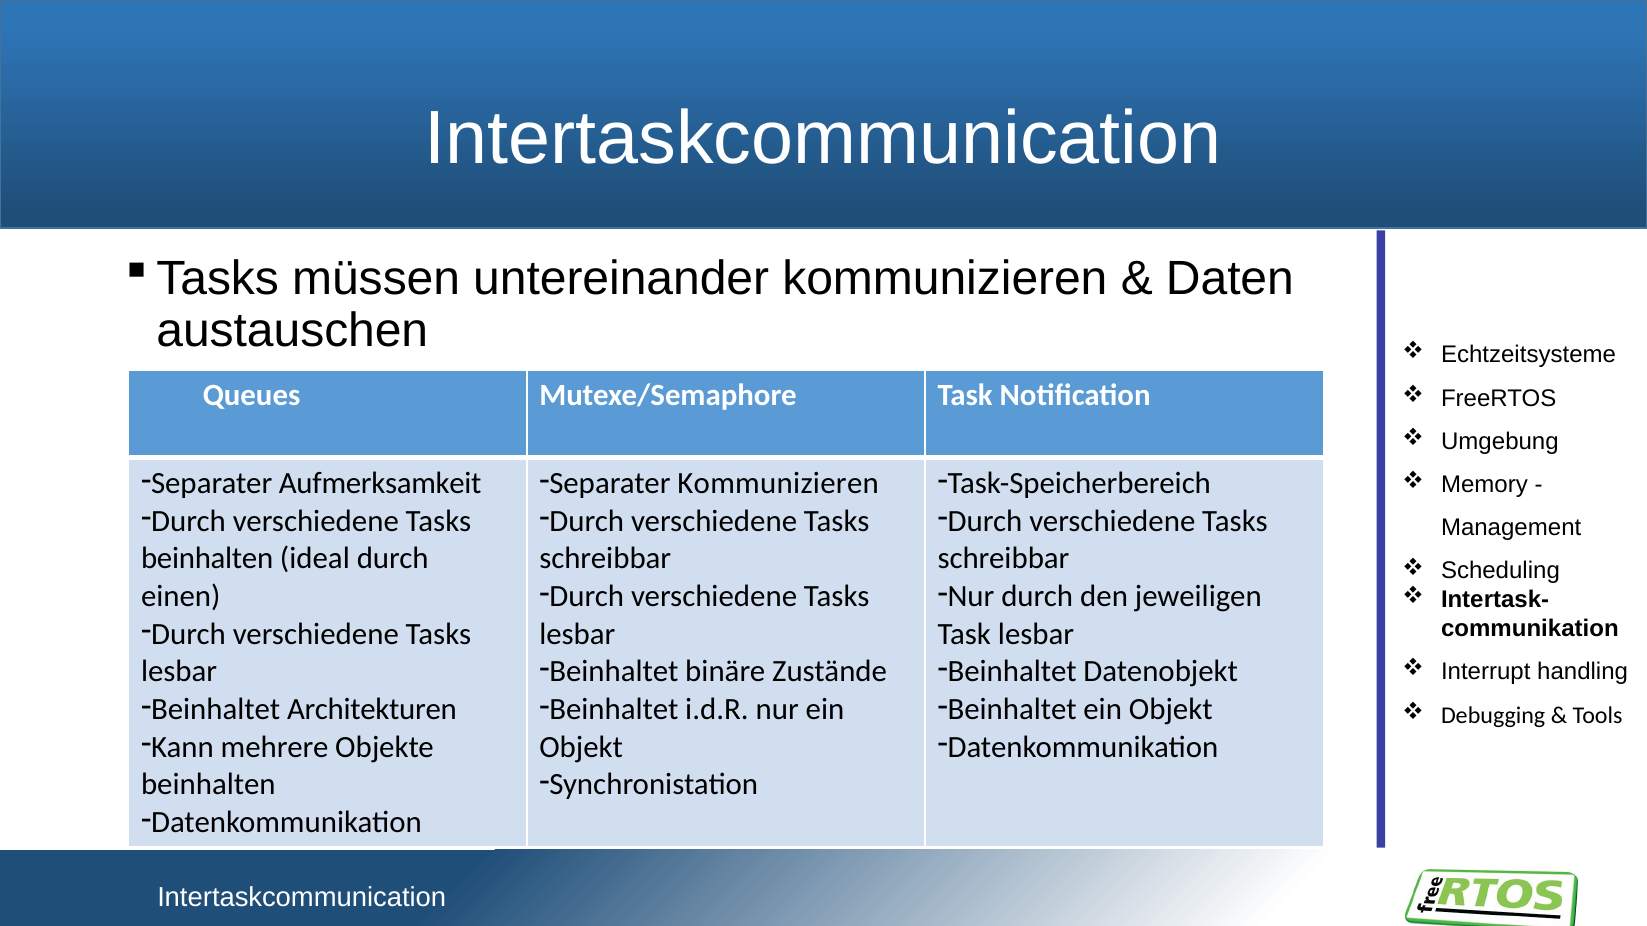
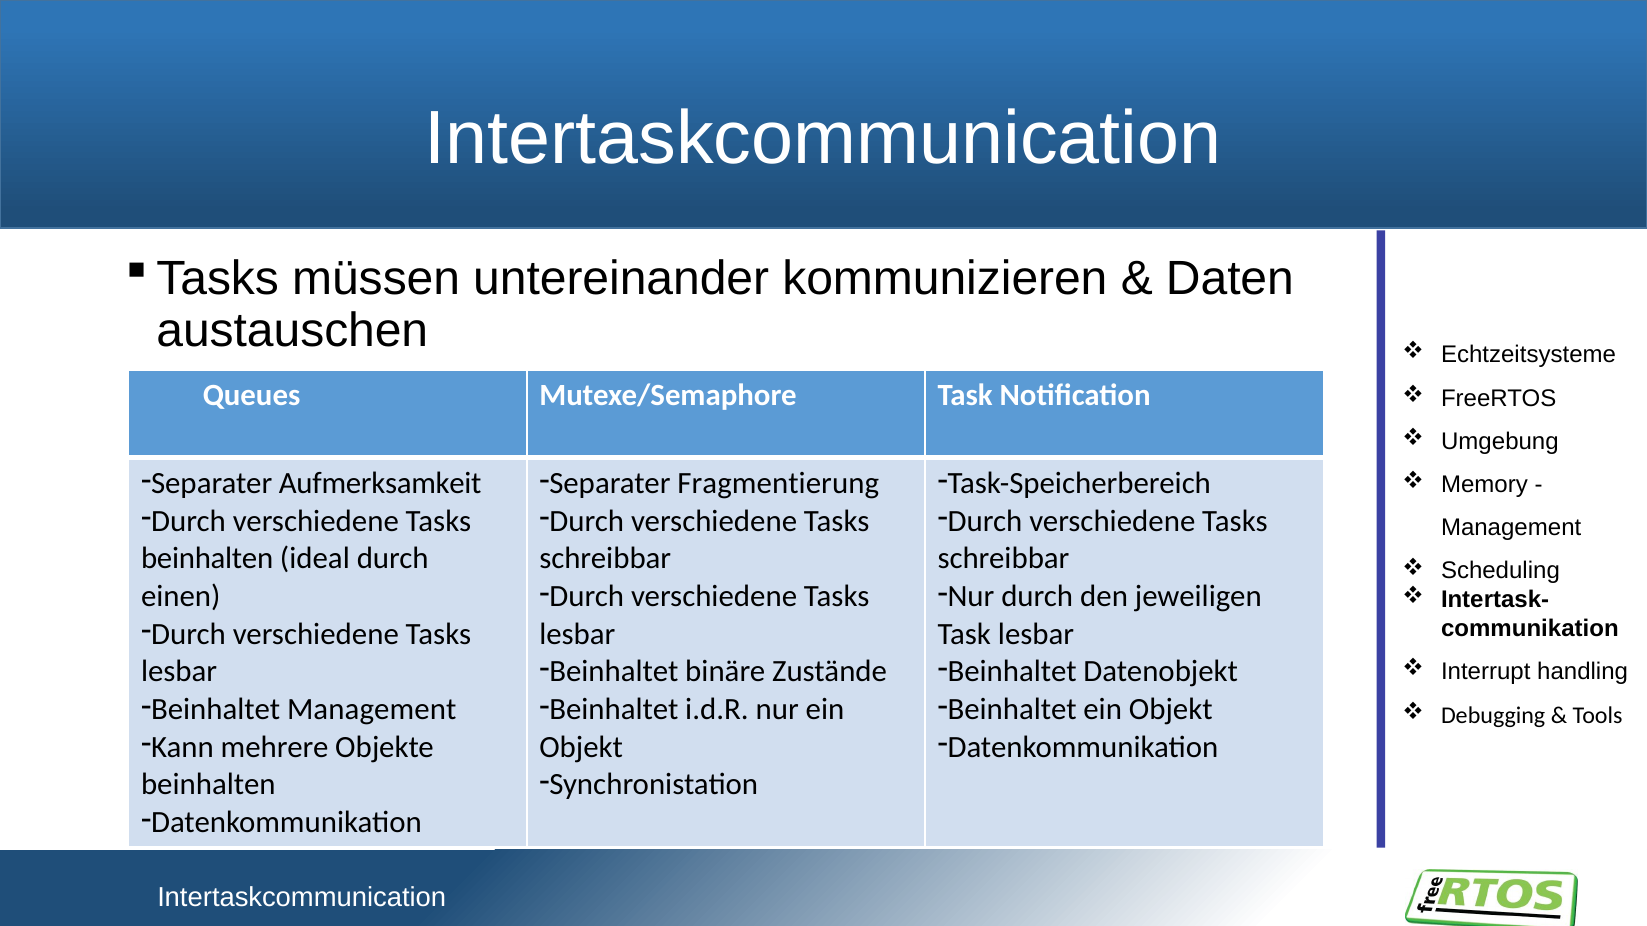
Separater Kommunizieren: Kommunizieren -> Fragmentierung
Beinhaltet Architekturen: Architekturen -> Management
